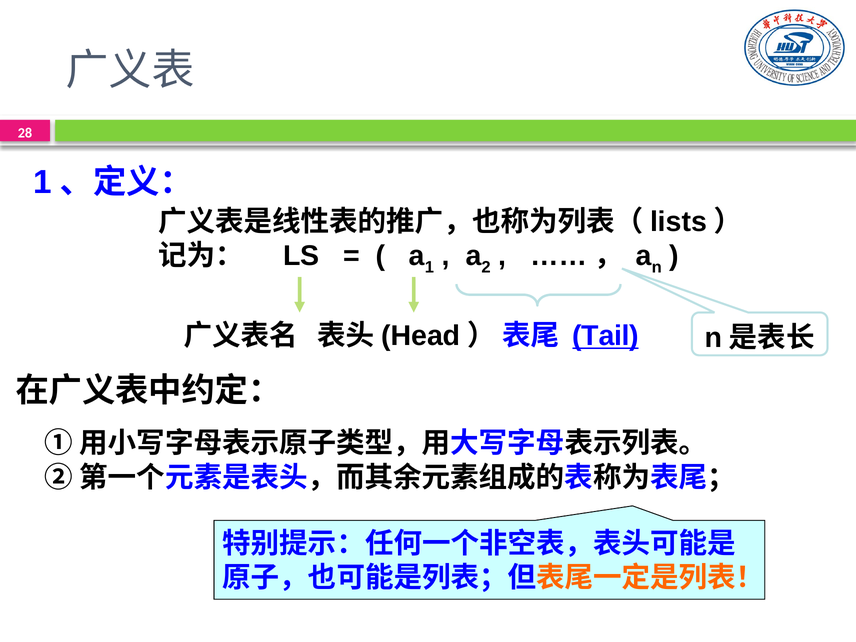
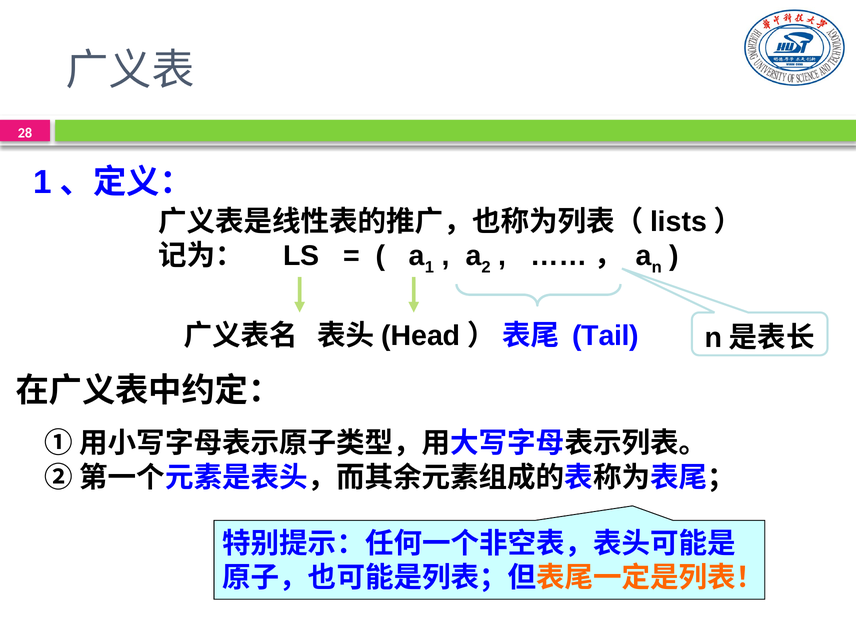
Tail underline: present -> none
